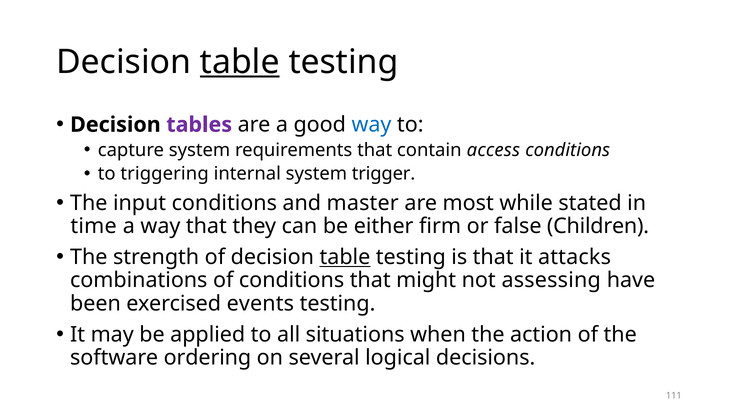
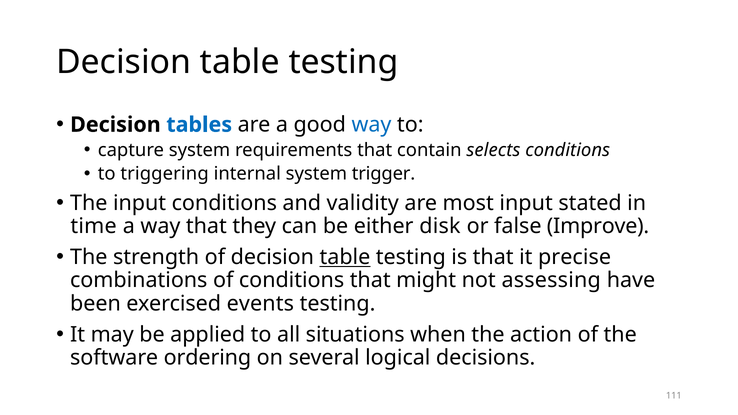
table at (240, 62) underline: present -> none
tables colour: purple -> blue
access: access -> selects
master: master -> validity
most while: while -> input
firm: firm -> disk
Children: Children -> Improve
attacks: attacks -> precise
